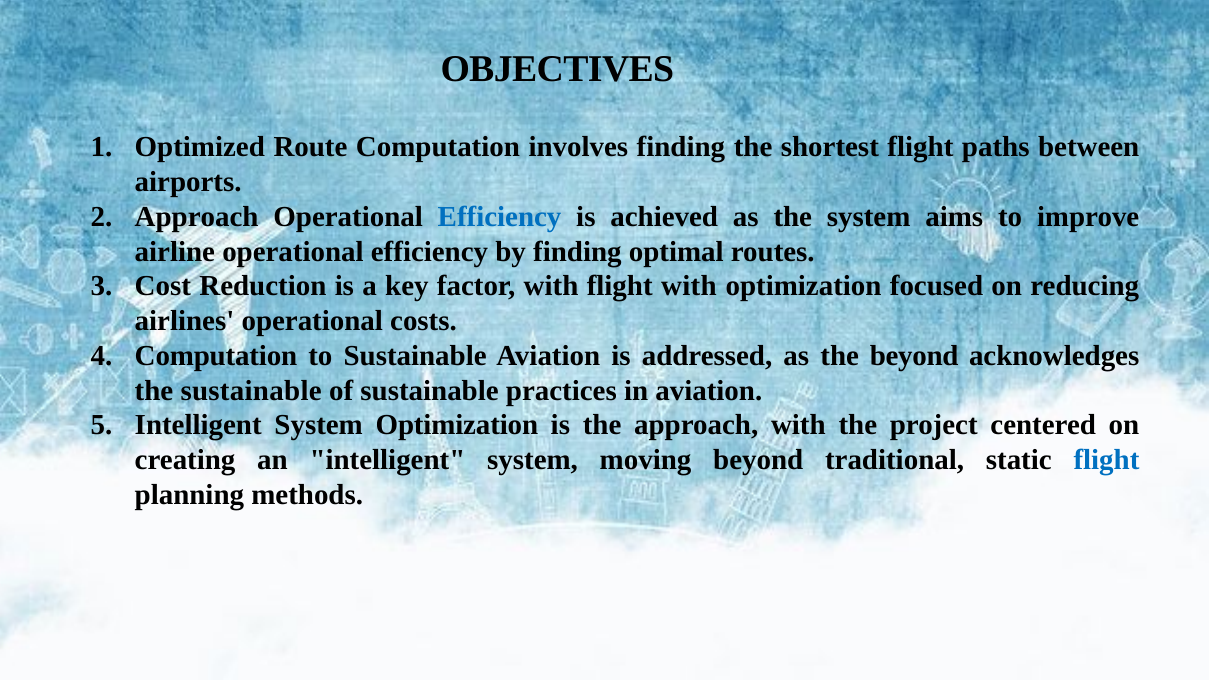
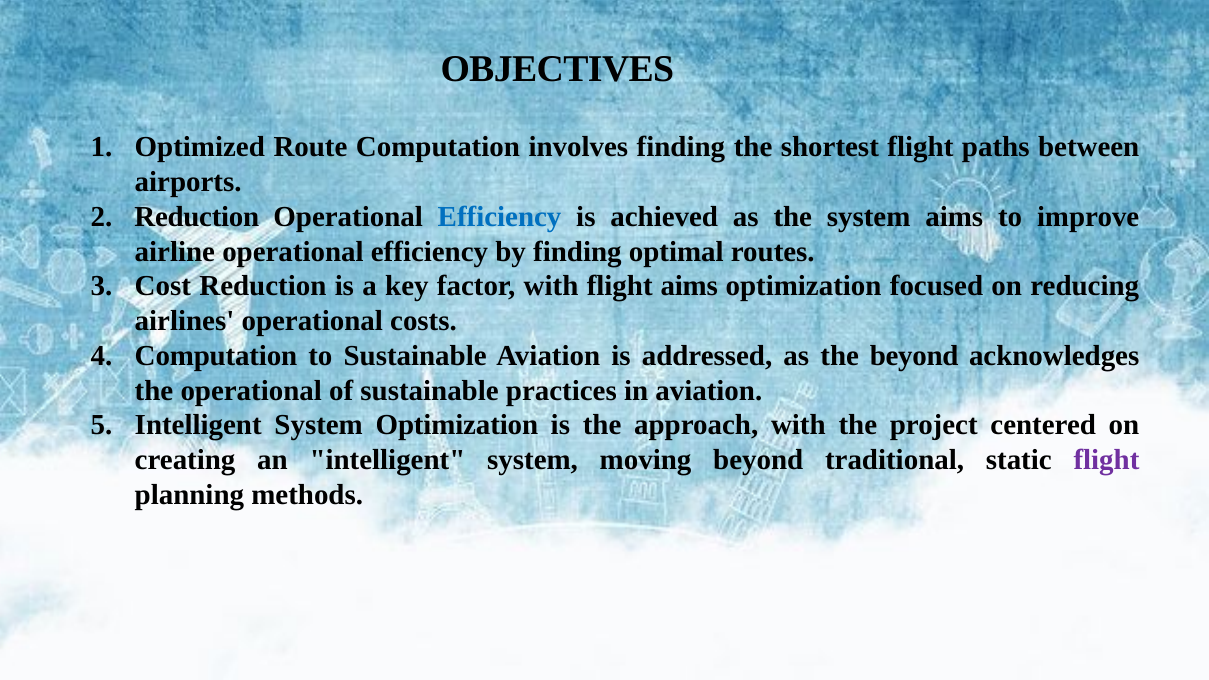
Approach at (197, 217): Approach -> Reduction
flight with: with -> aims
the sustainable: sustainable -> operational
flight at (1106, 460) colour: blue -> purple
